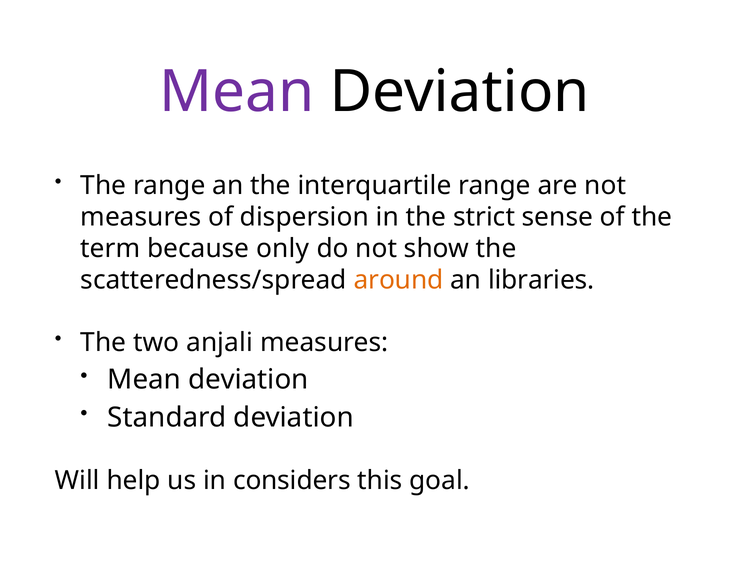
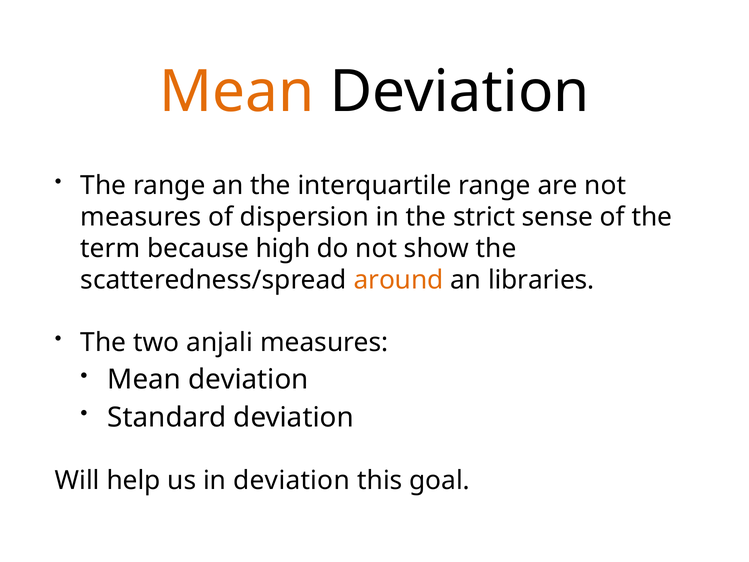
Mean at (237, 92) colour: purple -> orange
only: only -> high
in considers: considers -> deviation
